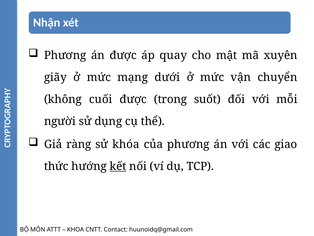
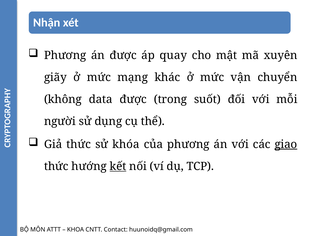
dưới: dưới -> khác
cuối: cuối -> data
Giả ràng: ràng -> thức
giao underline: none -> present
